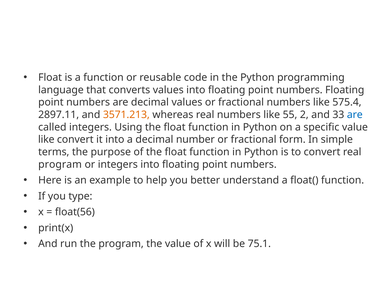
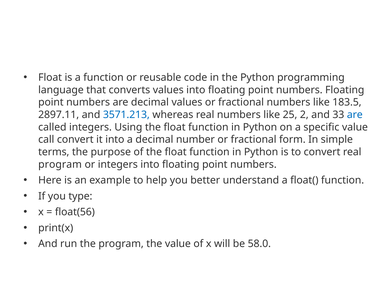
575.4: 575.4 -> 183.5
3571.213 colour: orange -> blue
55: 55 -> 25
like at (46, 140): like -> call
75.1: 75.1 -> 58.0
